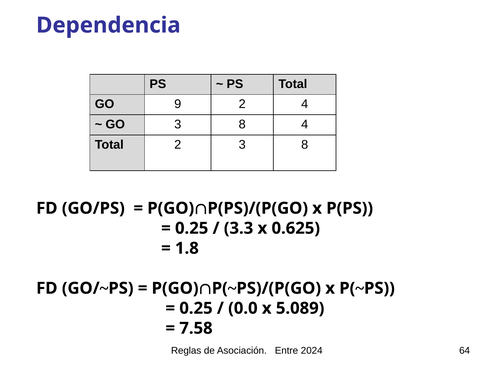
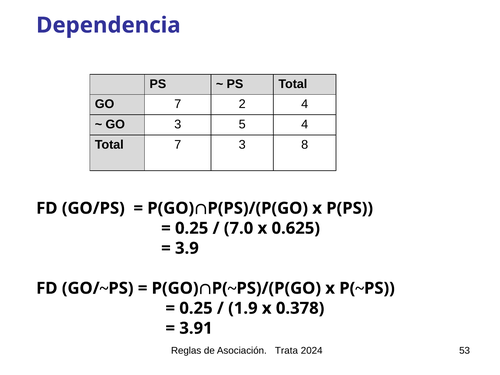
GO 9: 9 -> 7
GO 3 8: 8 -> 5
Total 2: 2 -> 7
3.3: 3.3 -> 7.0
1.8: 1.8 -> 3.9
0.0: 0.0 -> 1.9
5.089: 5.089 -> 0.378
7.58: 7.58 -> 3.91
Entre: Entre -> Trata
64: 64 -> 53
